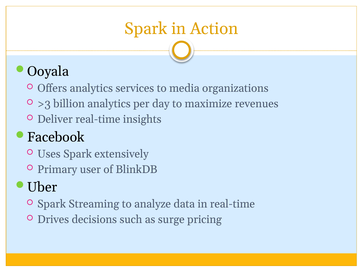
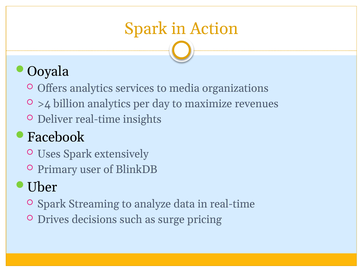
>3: >3 -> >4
